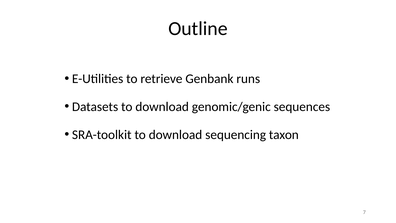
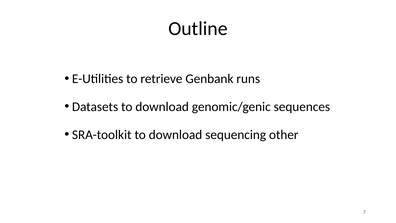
taxon: taxon -> other
